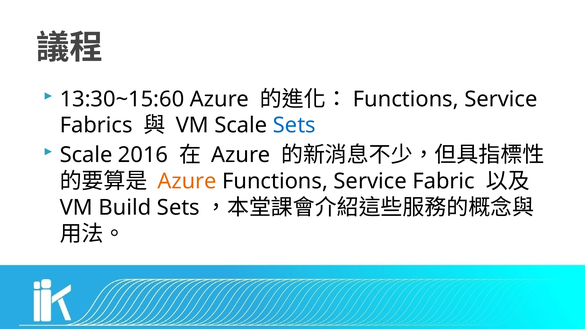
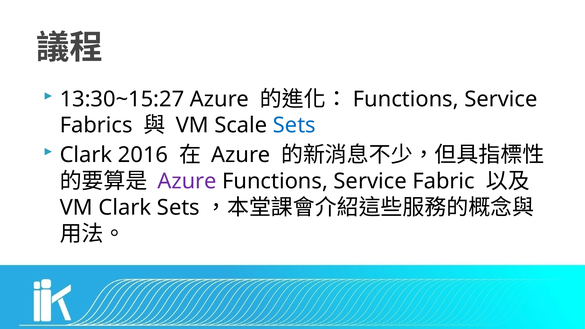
13:30~15:60: 13:30~15:60 -> 13:30~15:27
Scale at (86, 155): Scale -> Clark
Azure at (187, 181) colour: orange -> purple
VM Build: Build -> Clark
